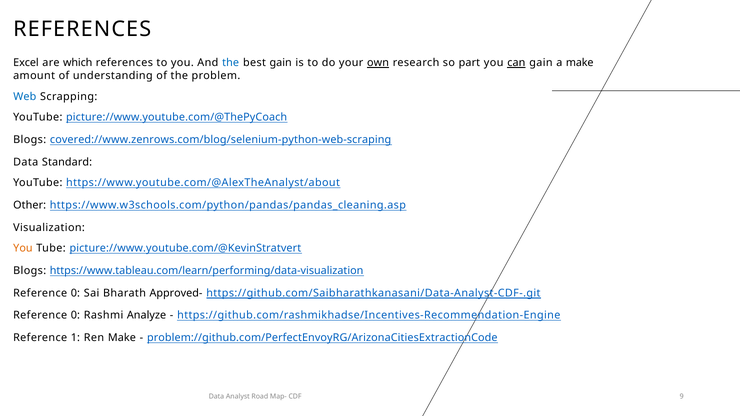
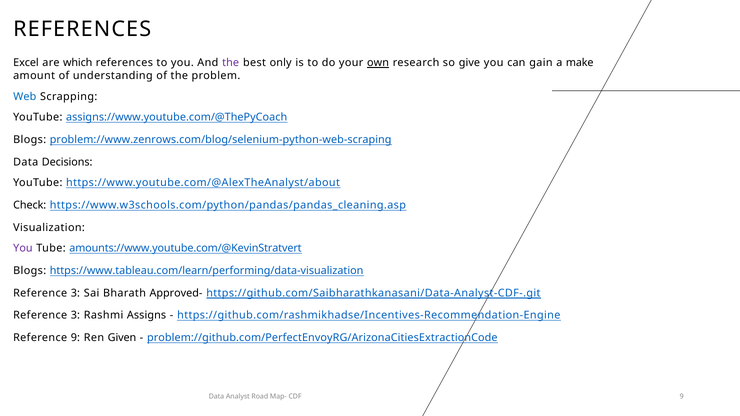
the at (231, 63) colour: blue -> purple
best gain: gain -> only
part: part -> give
can underline: present -> none
picture://www.youtube.com/@ThePyCoach: picture://www.youtube.com/@ThePyCoach -> assigns://www.youtube.com/@ThePyCoach
covered://www.zenrows.com/blog/selenium-python-web-scraping: covered://www.zenrows.com/blog/selenium-python-web-scraping -> problem://www.zenrows.com/blog/selenium-python-web-scraping
Standard: Standard -> Decisions
Other: Other -> Check
You at (23, 248) colour: orange -> purple
picture://www.youtube.com/@KevinStratvert: picture://www.youtube.com/@KevinStratvert -> amounts://www.youtube.com/@KevinStratvert
0 at (75, 293): 0 -> 3
0 at (75, 316): 0 -> 3
Analyze: Analyze -> Assigns
Reference 1: 1 -> 9
Ren Make: Make -> Given
